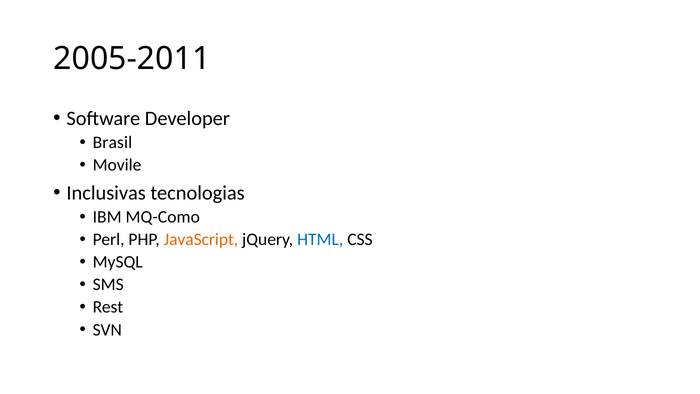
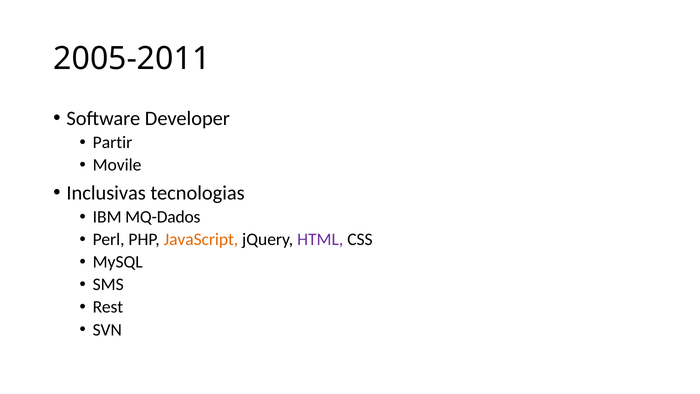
Brasil: Brasil -> Partir
MQ-Como: MQ-Como -> MQ-Dados
HTML colour: blue -> purple
